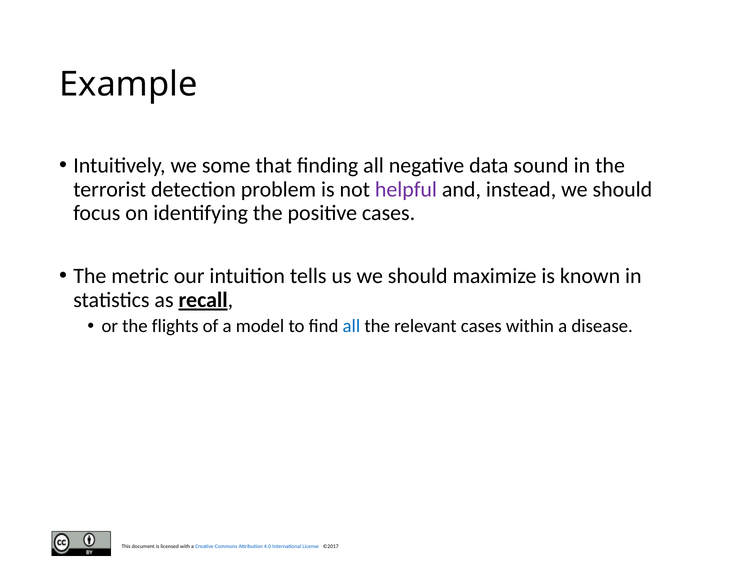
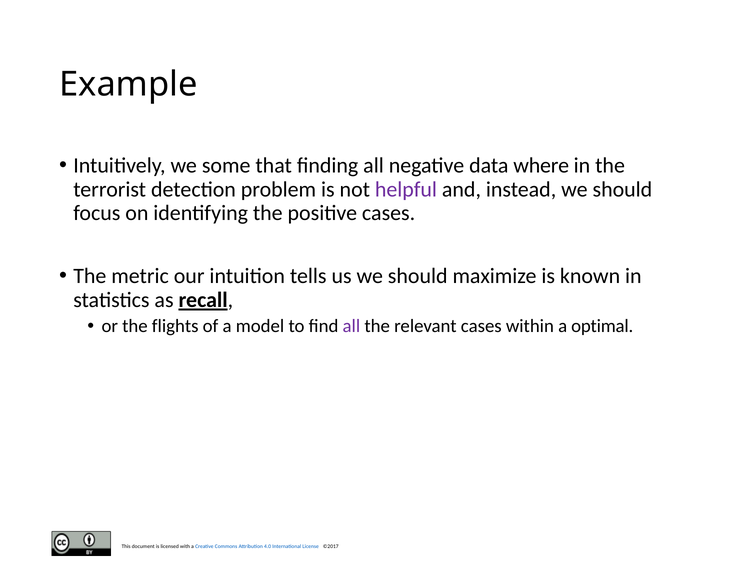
sound: sound -> where
all at (351, 326) colour: blue -> purple
disease: disease -> optimal
